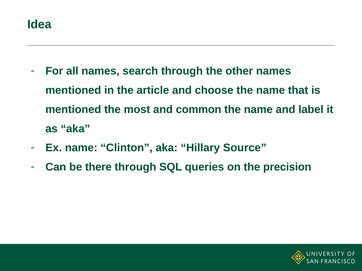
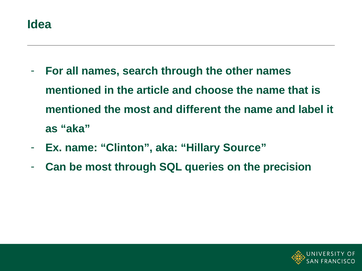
common: common -> different
be there: there -> most
